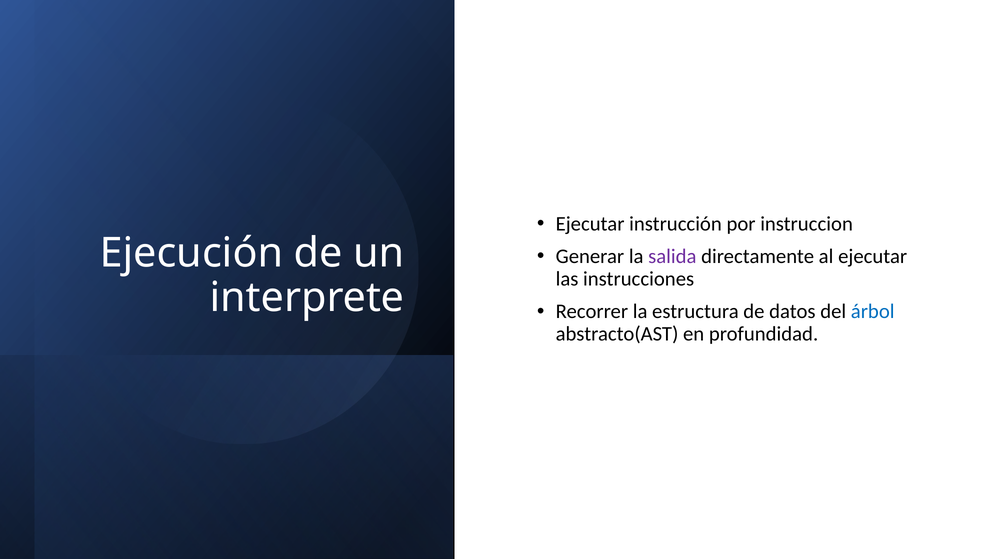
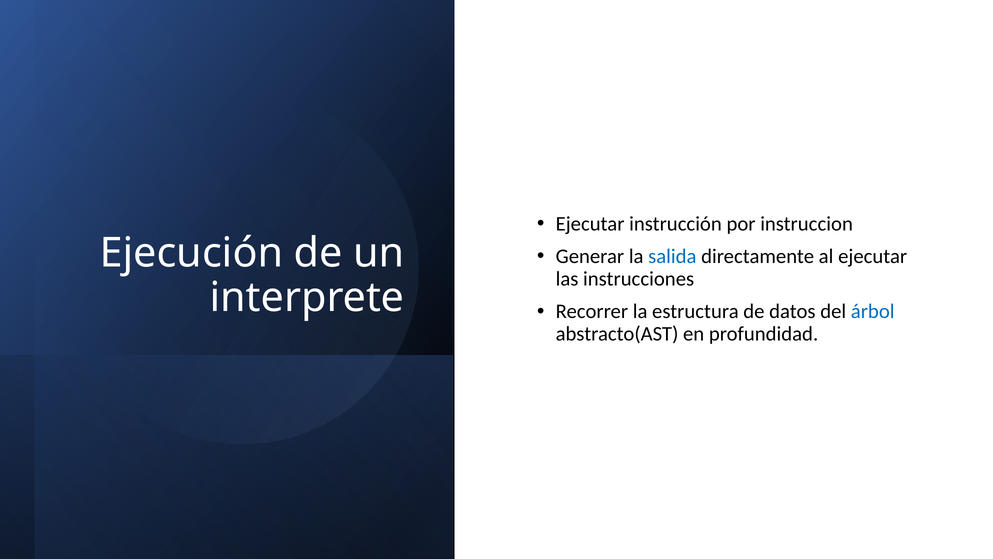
salida colour: purple -> blue
